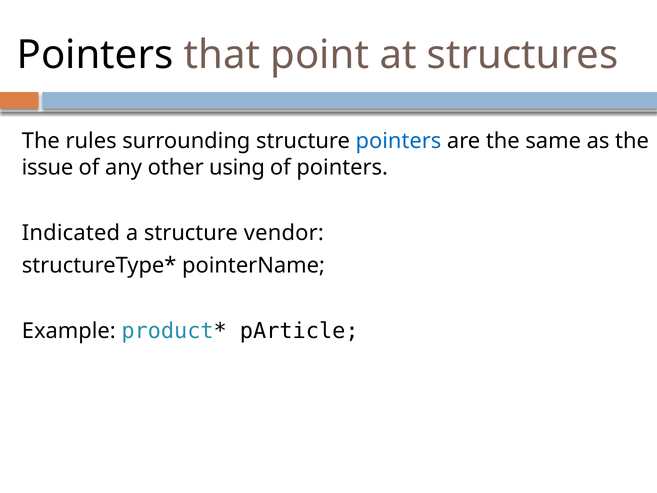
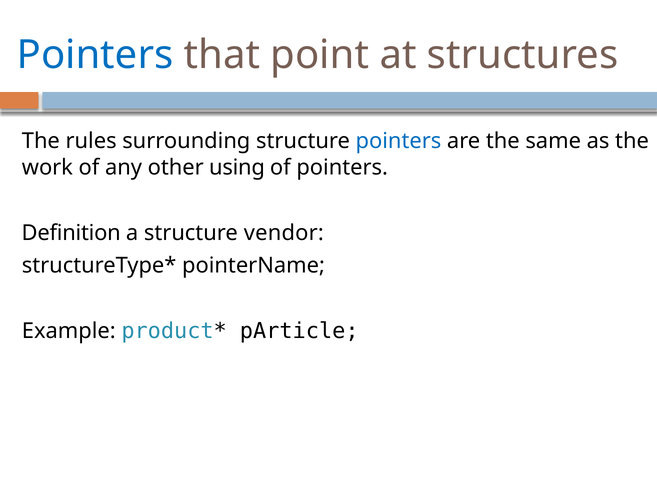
Pointers at (95, 55) colour: black -> blue
issue: issue -> work
Indicated: Indicated -> Definition
